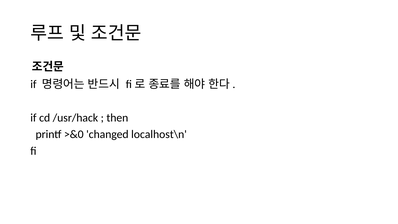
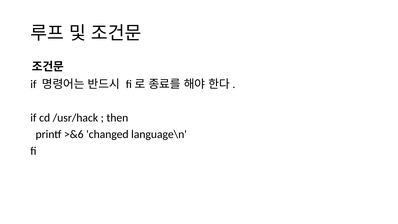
>&0: >&0 -> >&6
localhost\n: localhost\n -> language\n
